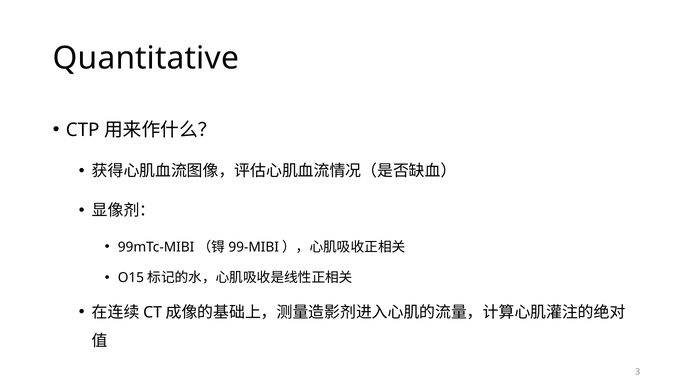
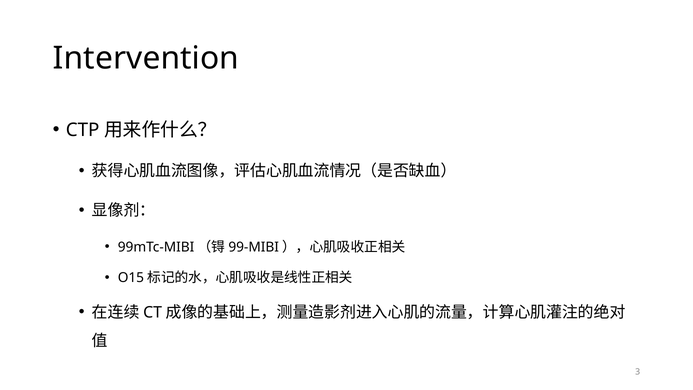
Quantitative: Quantitative -> Intervention
